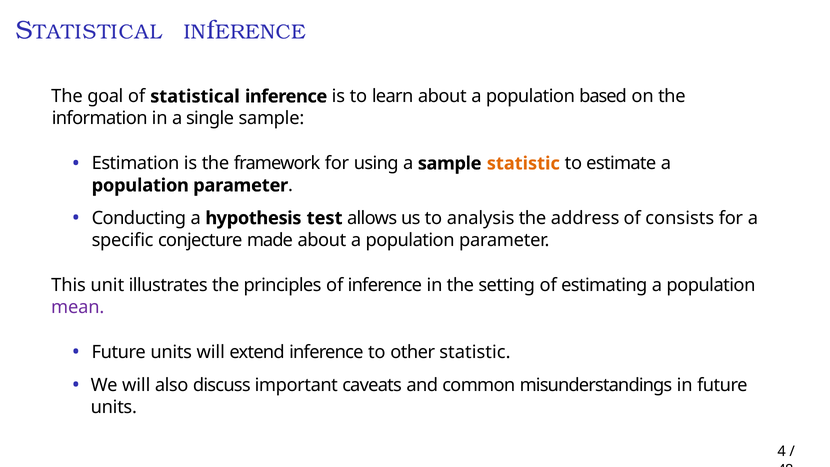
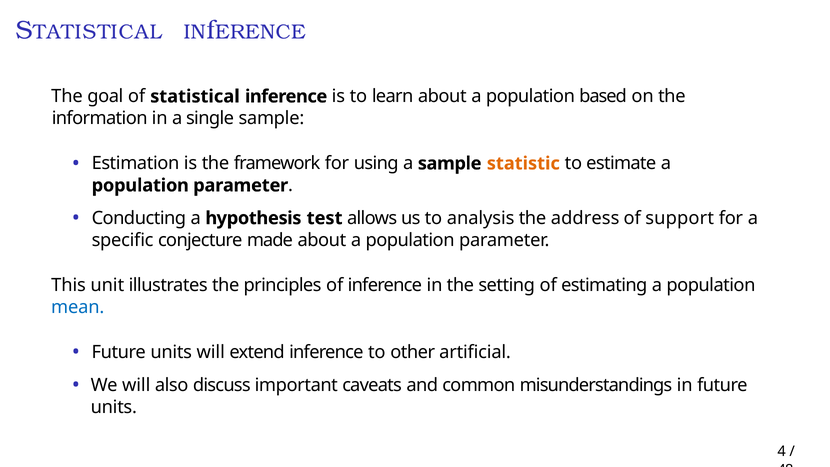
consists: consists -> support
mean colour: purple -> blue
other statistic: statistic -> artificial
